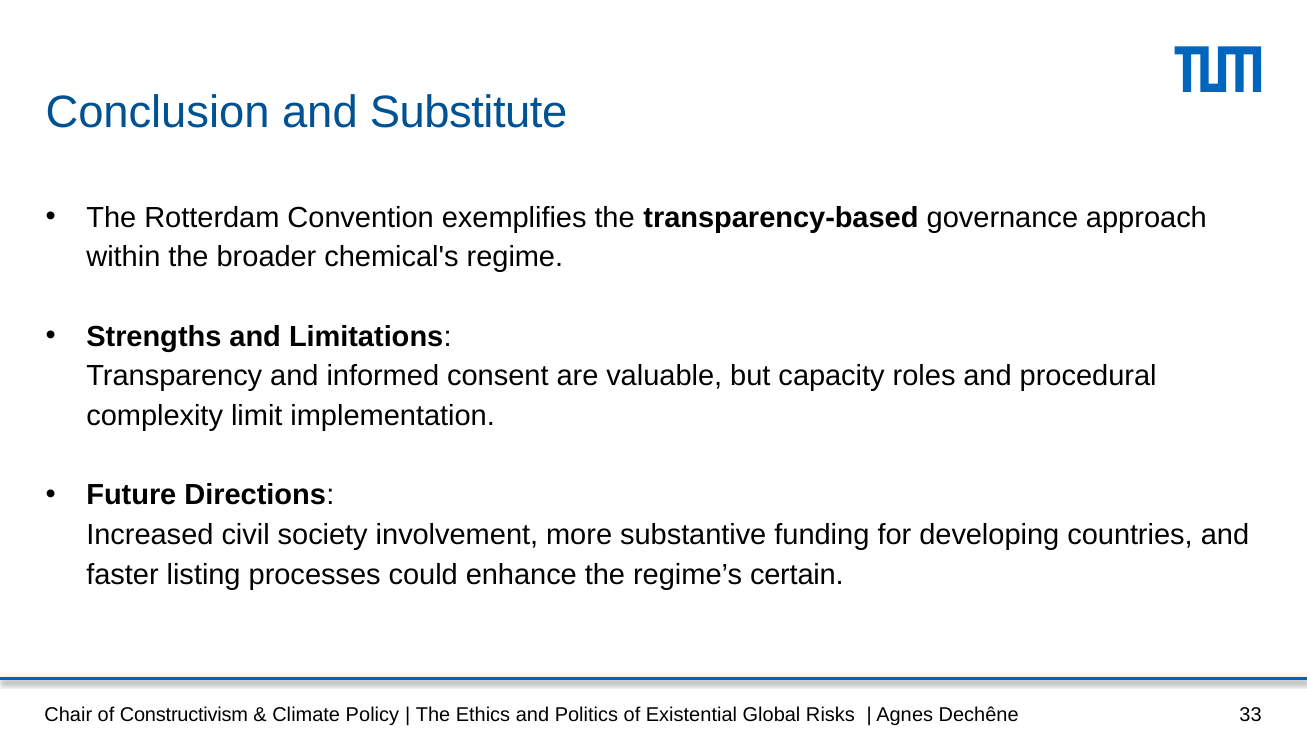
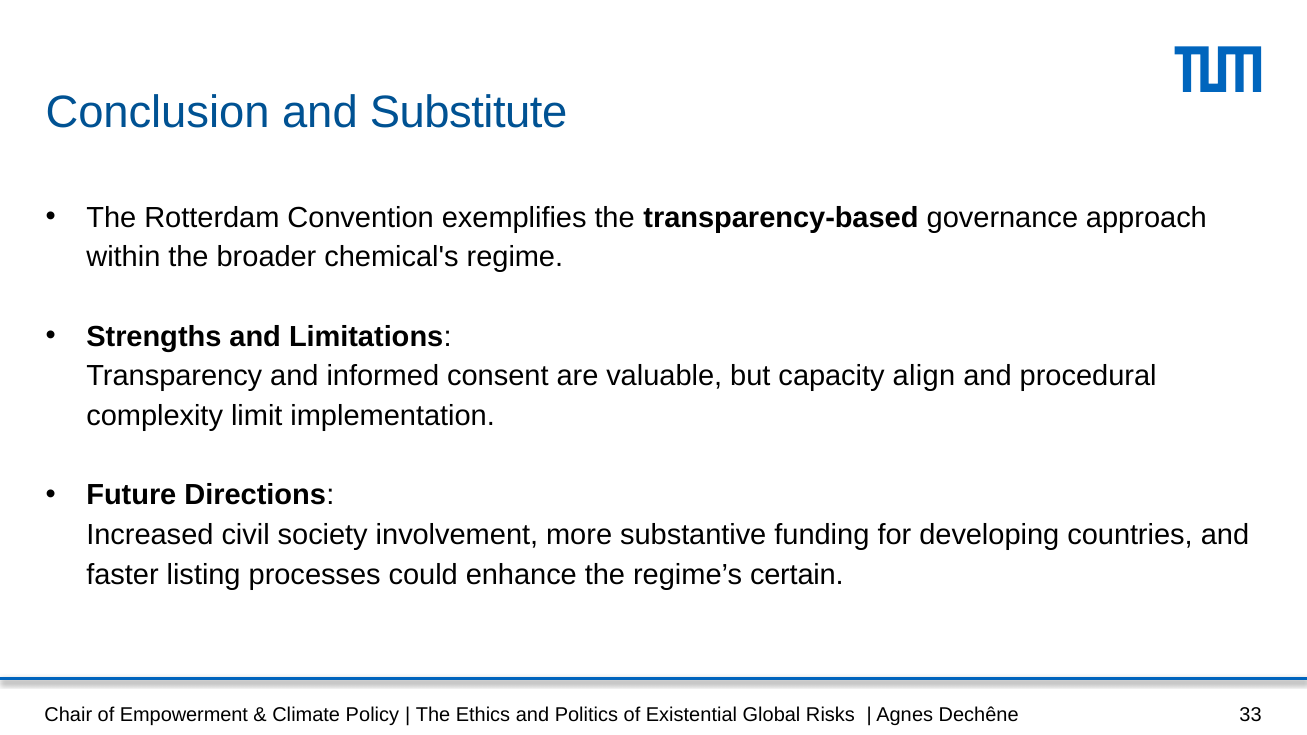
roles: roles -> align
Constructivism: Constructivism -> Empowerment
